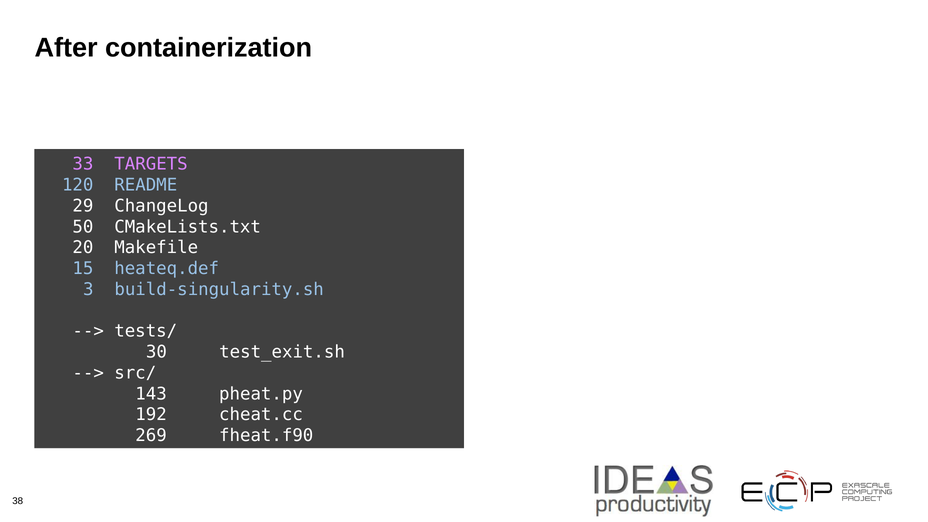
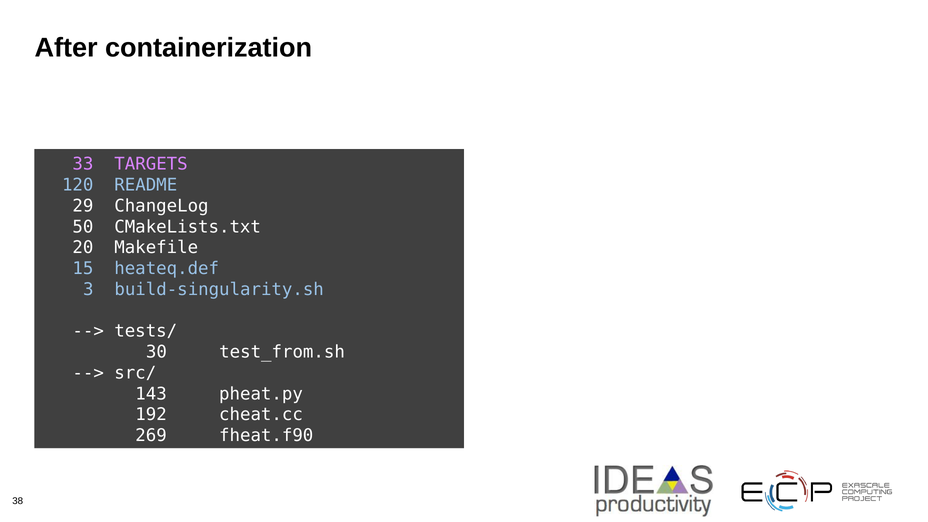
test_exit.sh: test_exit.sh -> test_from.sh
